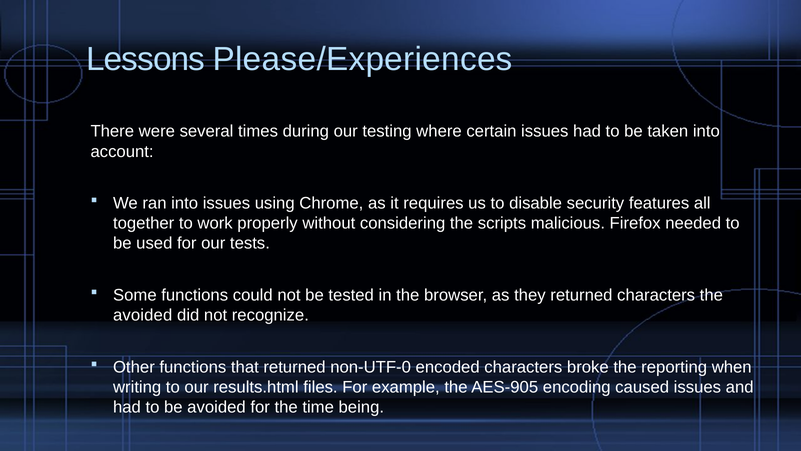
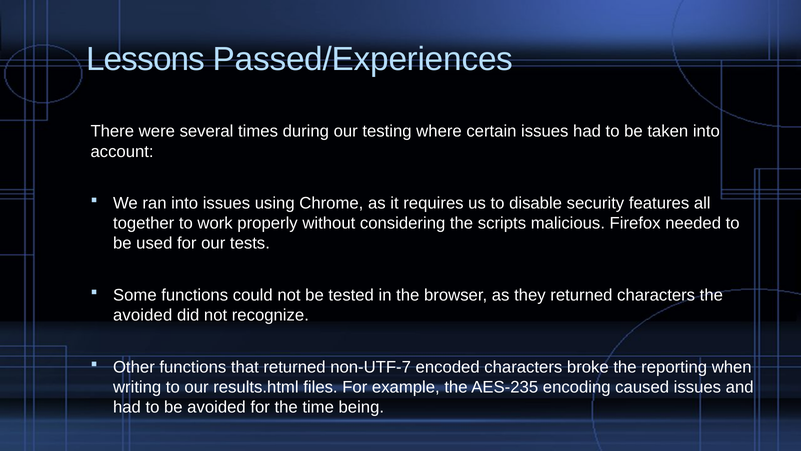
Please/Experiences: Please/Experiences -> Passed/Experiences
non-UTF-0: non-UTF-0 -> non-UTF-7
AES-905: AES-905 -> AES-235
